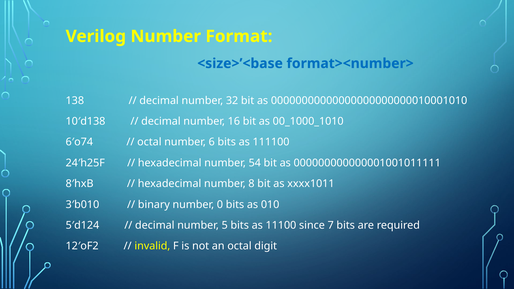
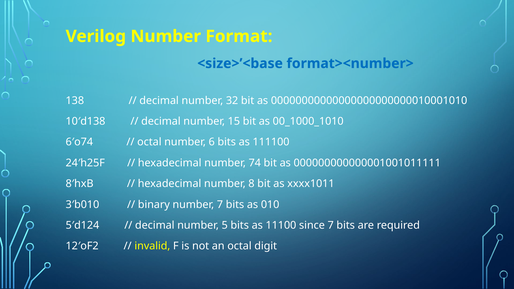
16: 16 -> 15
54: 54 -> 74
number 0: 0 -> 7
